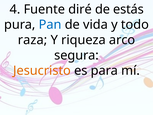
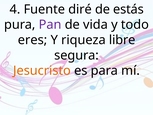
Pan colour: blue -> purple
raza: raza -> eres
arco: arco -> libre
